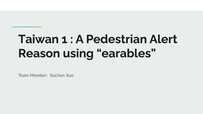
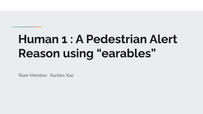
Taiwan: Taiwan -> Human
